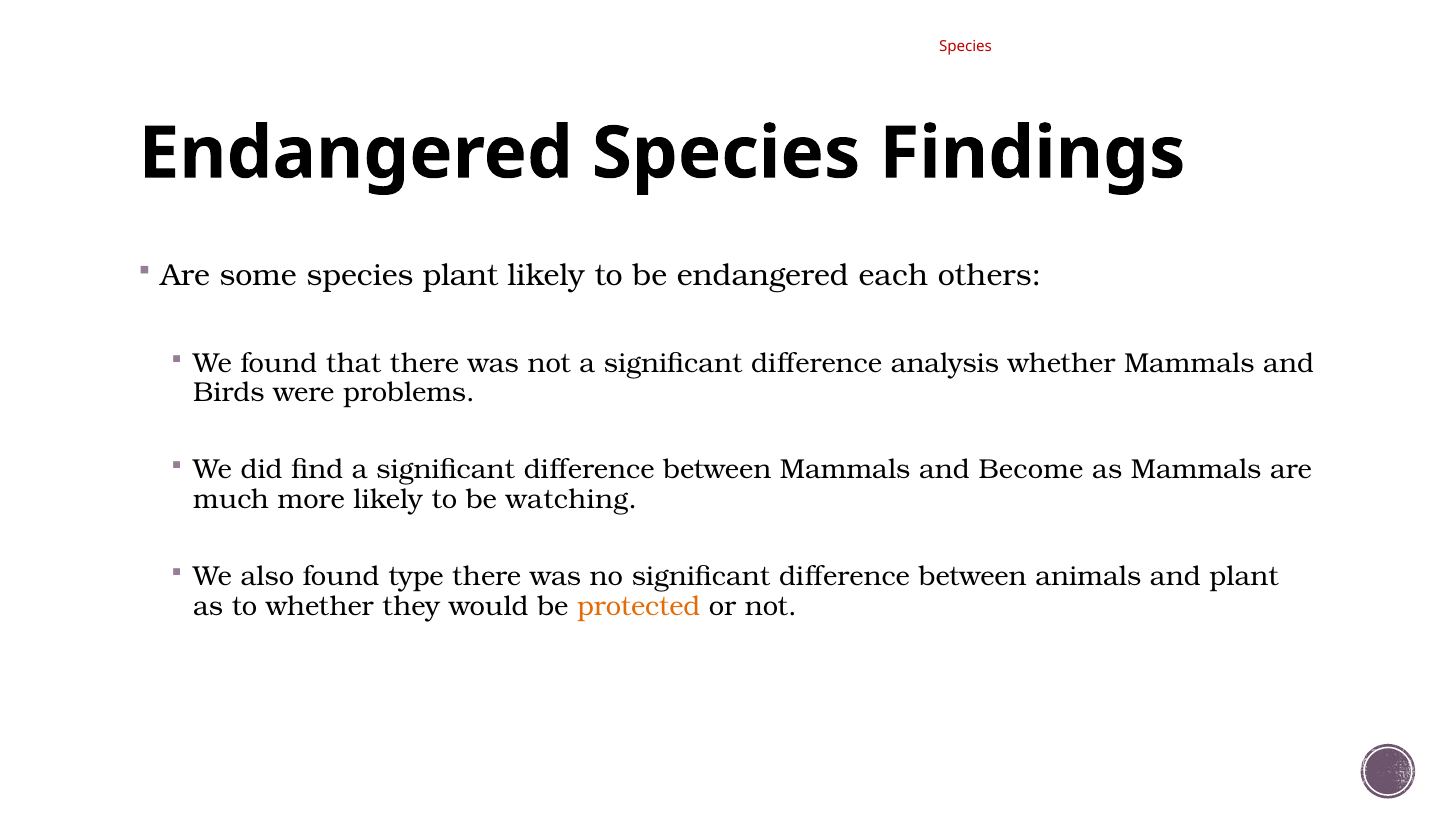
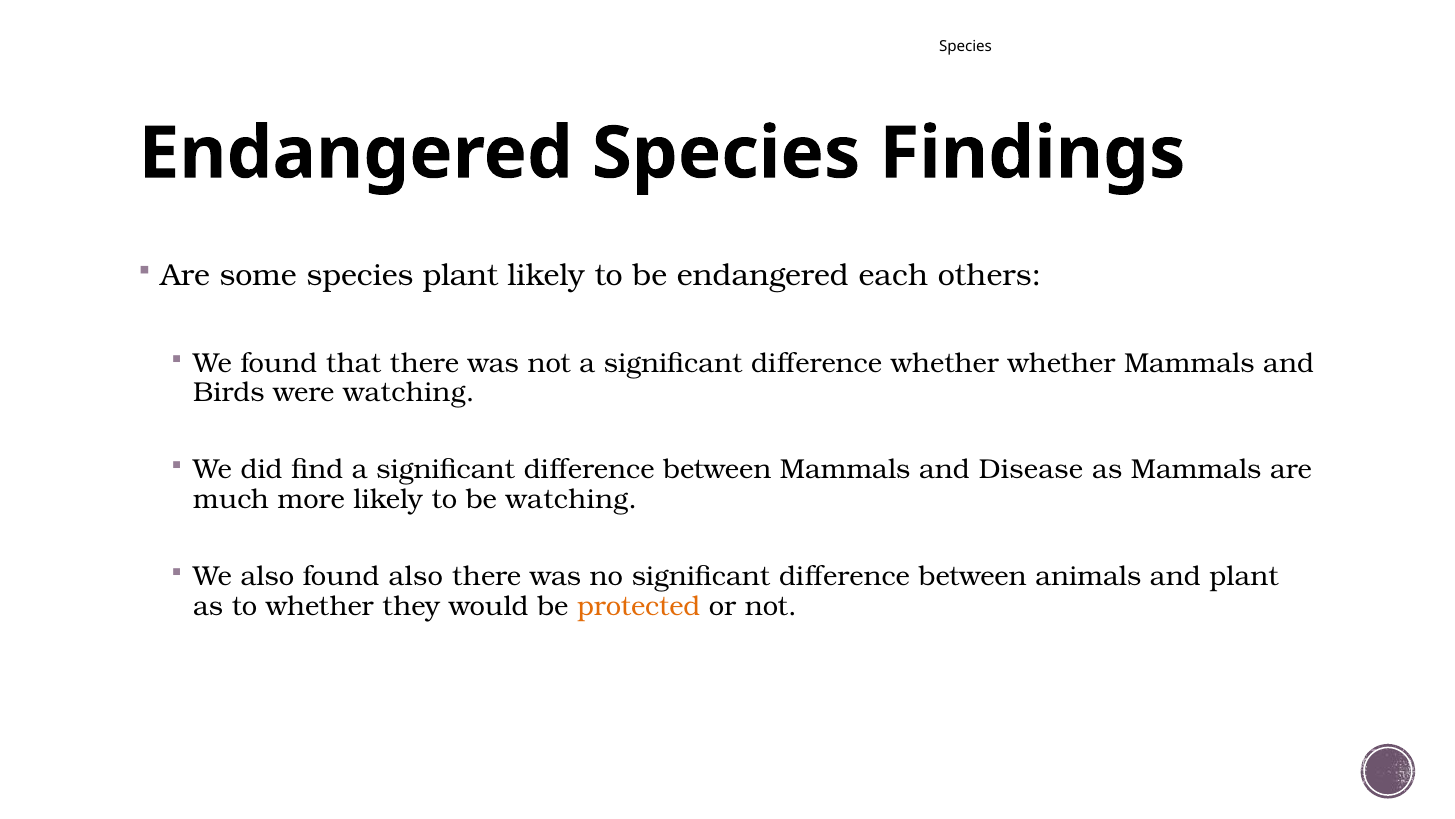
Species at (965, 46) colour: red -> black
difference analysis: analysis -> whether
were problems: problems -> watching
Become: Become -> Disease
found type: type -> also
